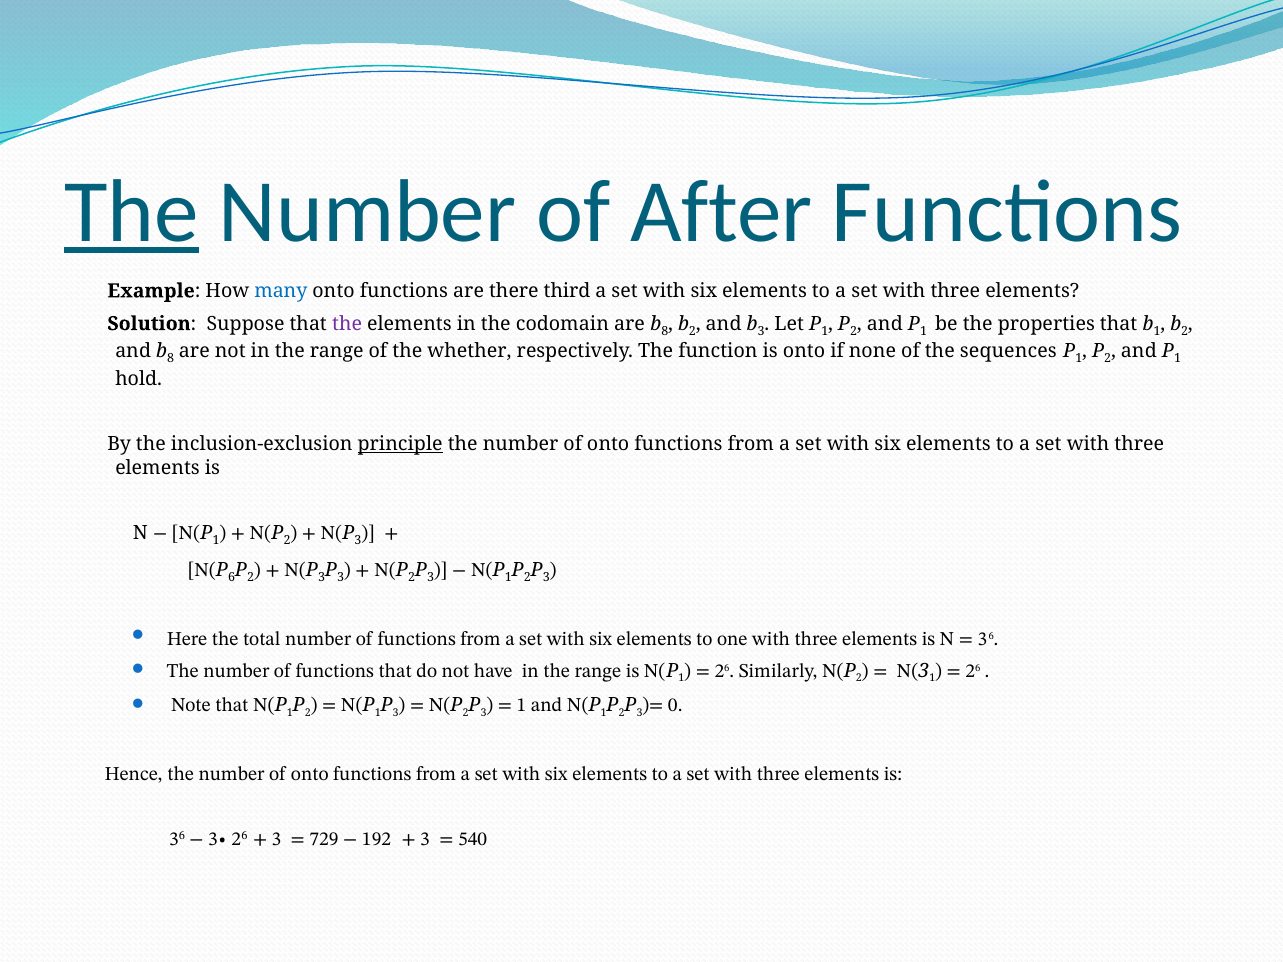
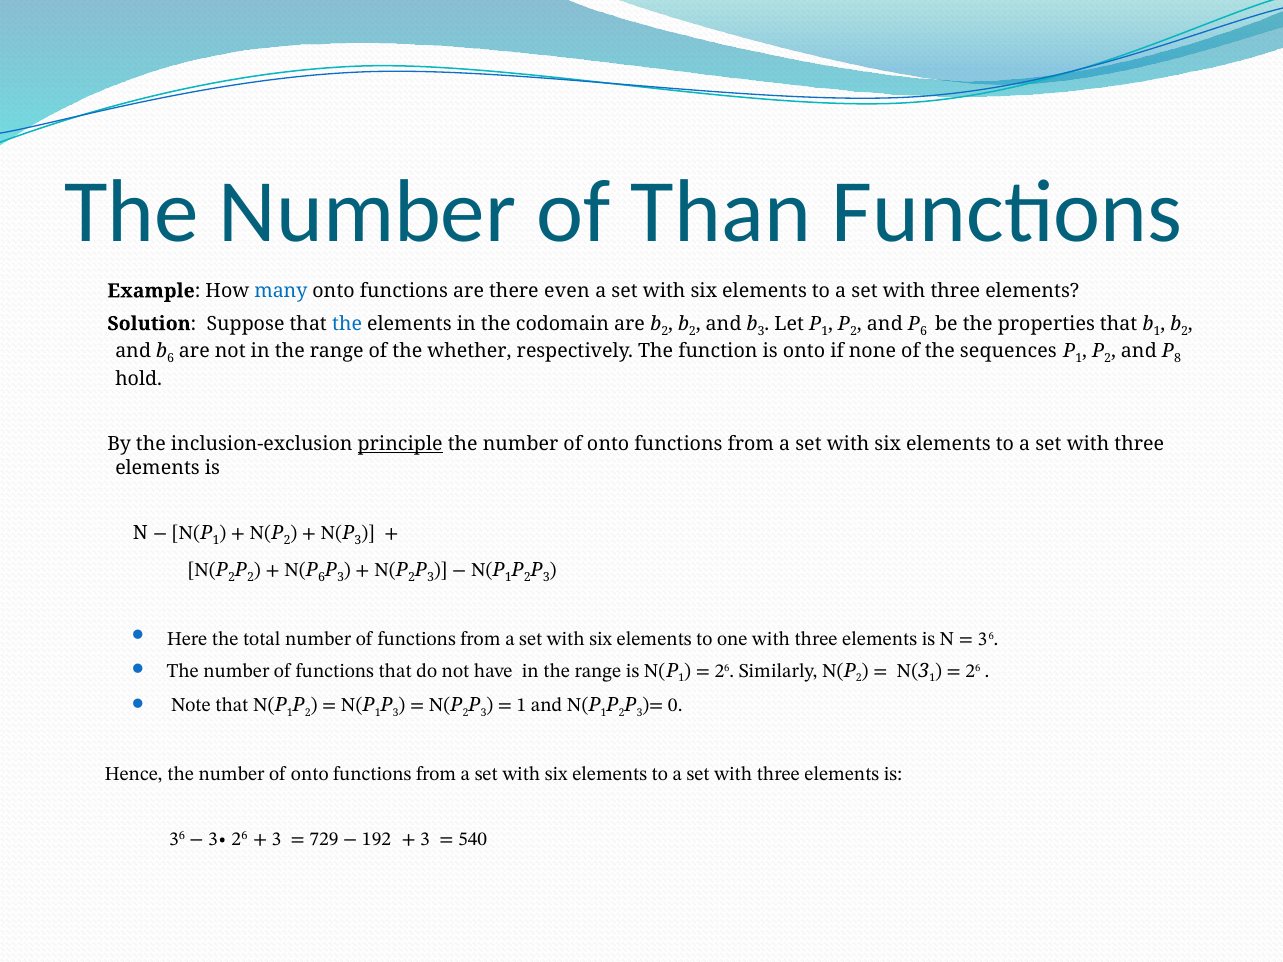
The at (131, 212) underline: present -> none
After: After -> Than
third: third -> even
the at (347, 324) colour: purple -> blue
8 at (665, 331): 8 -> 2
1 at (924, 331): 1 -> 6
8 at (171, 359): 8 -> 6
1 at (1178, 359): 1 -> 8
6 at (232, 578): 6 -> 2
3 at (322, 578): 3 -> 6
